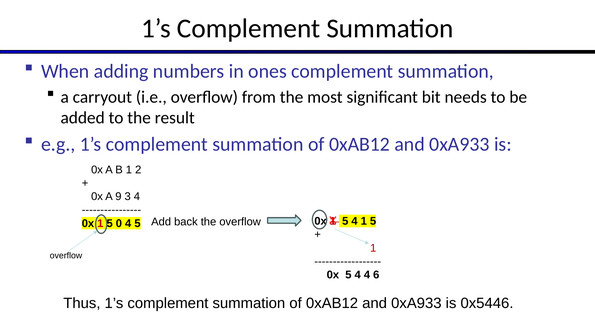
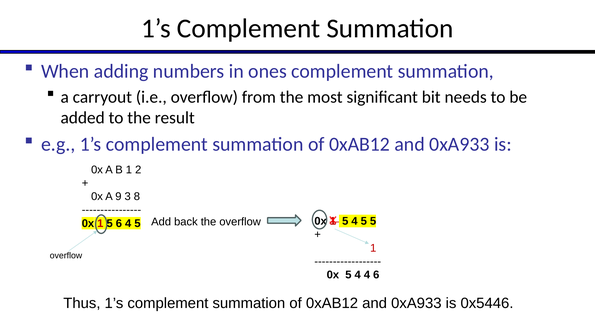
3 4: 4 -> 8
5 0: 0 -> 6
5 4 1: 1 -> 5
